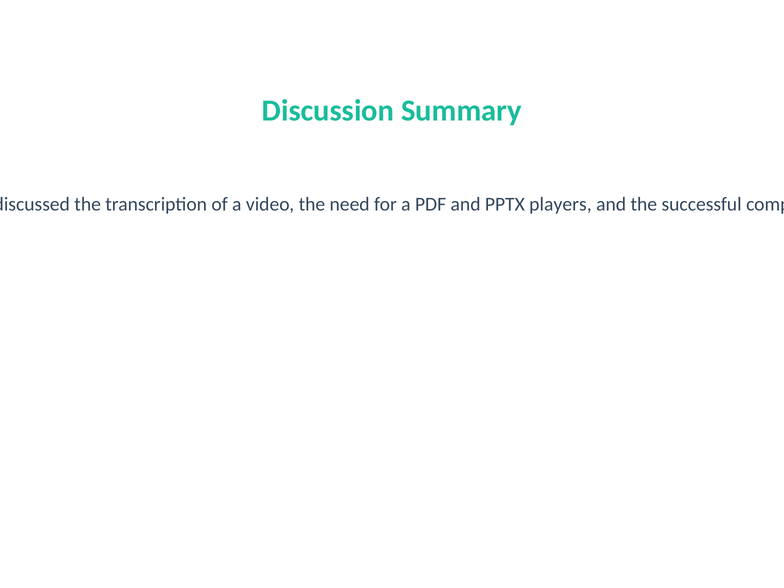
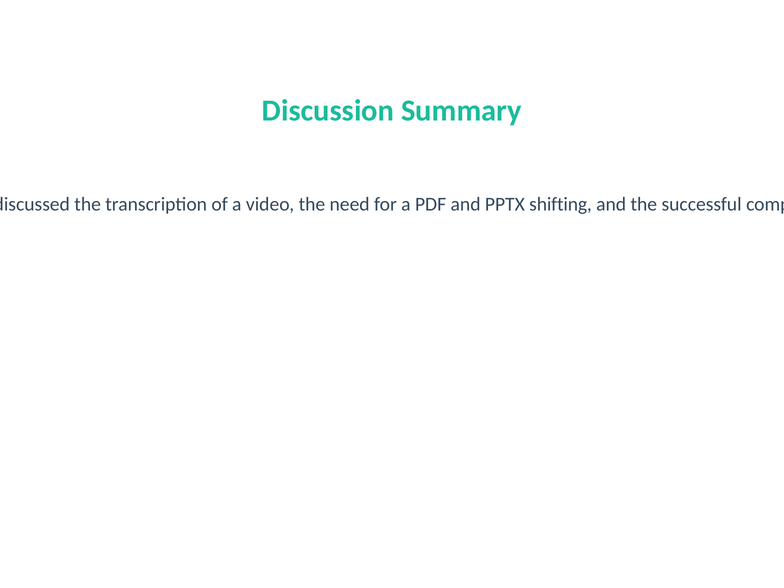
players: players -> shifting
